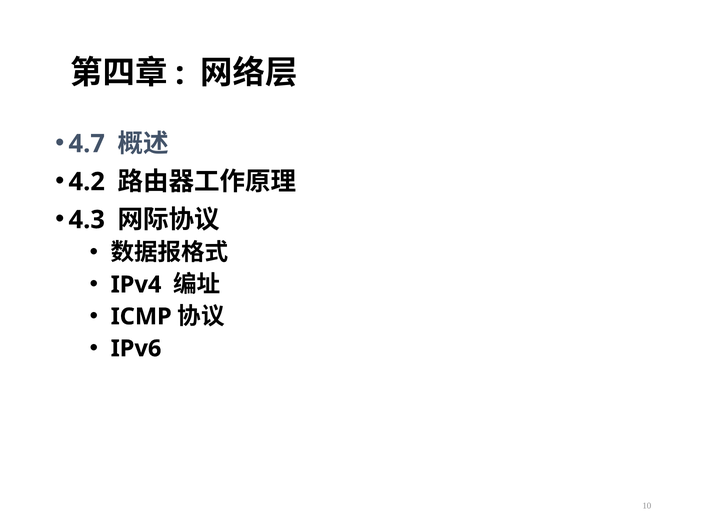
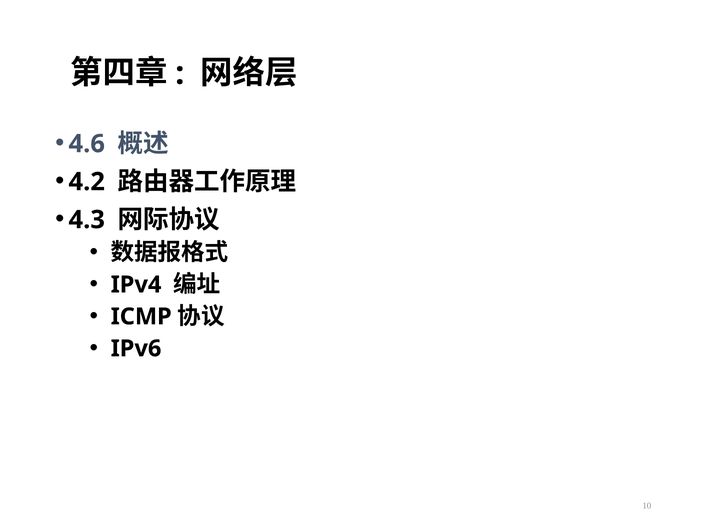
4.7: 4.7 -> 4.6
